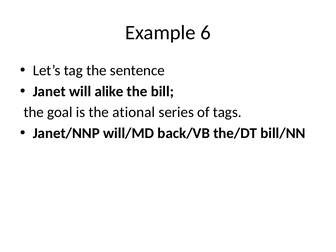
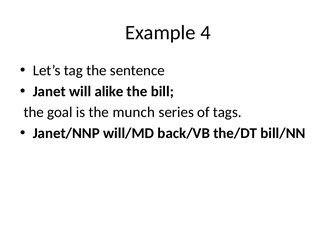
6: 6 -> 4
ational: ational -> munch
